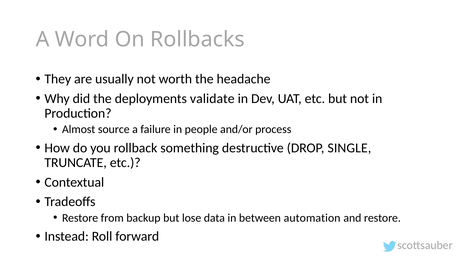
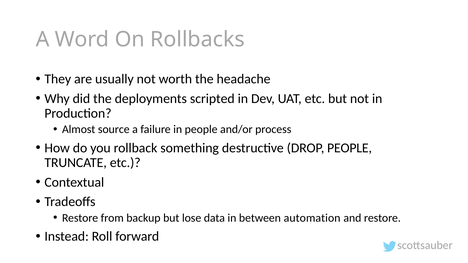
validate: validate -> scripted
DROP SINGLE: SINGLE -> PEOPLE
